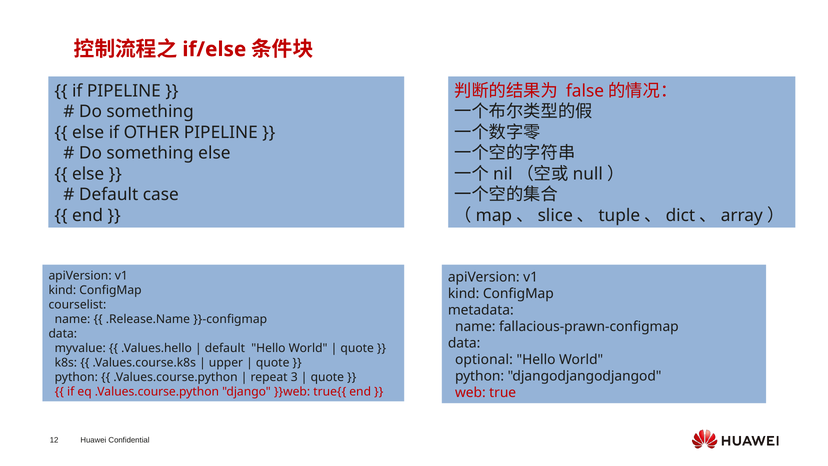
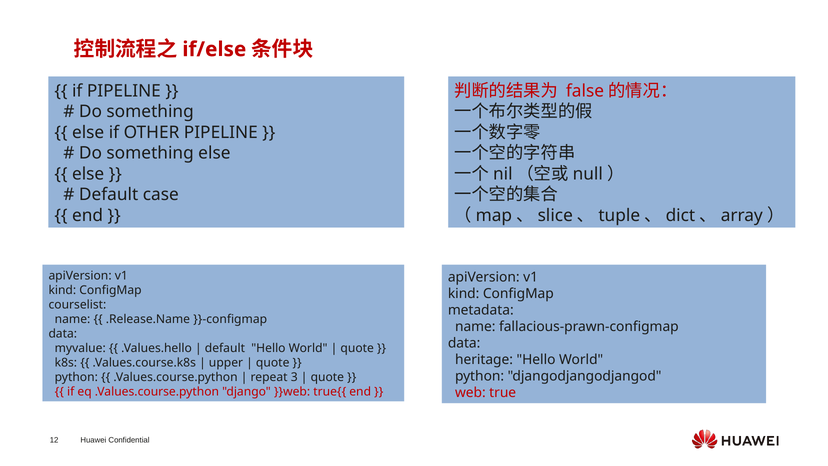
optional: optional -> heritage
